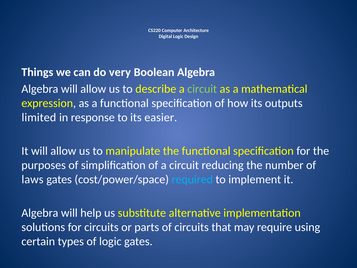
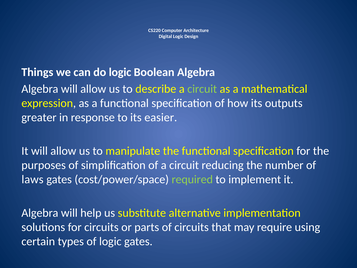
do very: very -> logic
limited: limited -> greater
required colour: light blue -> light green
